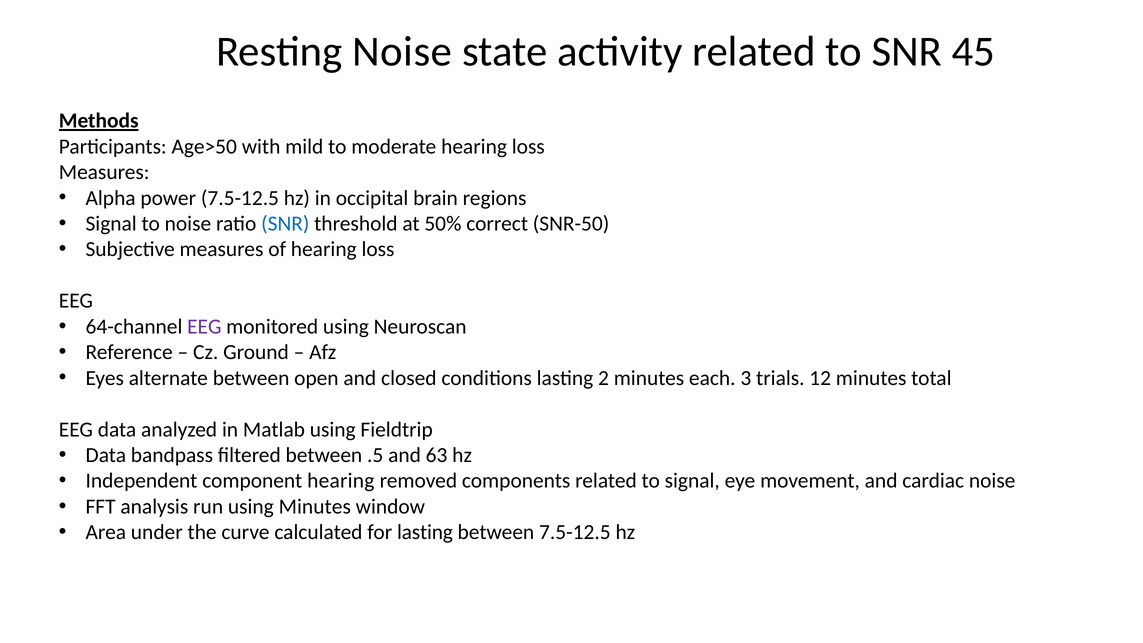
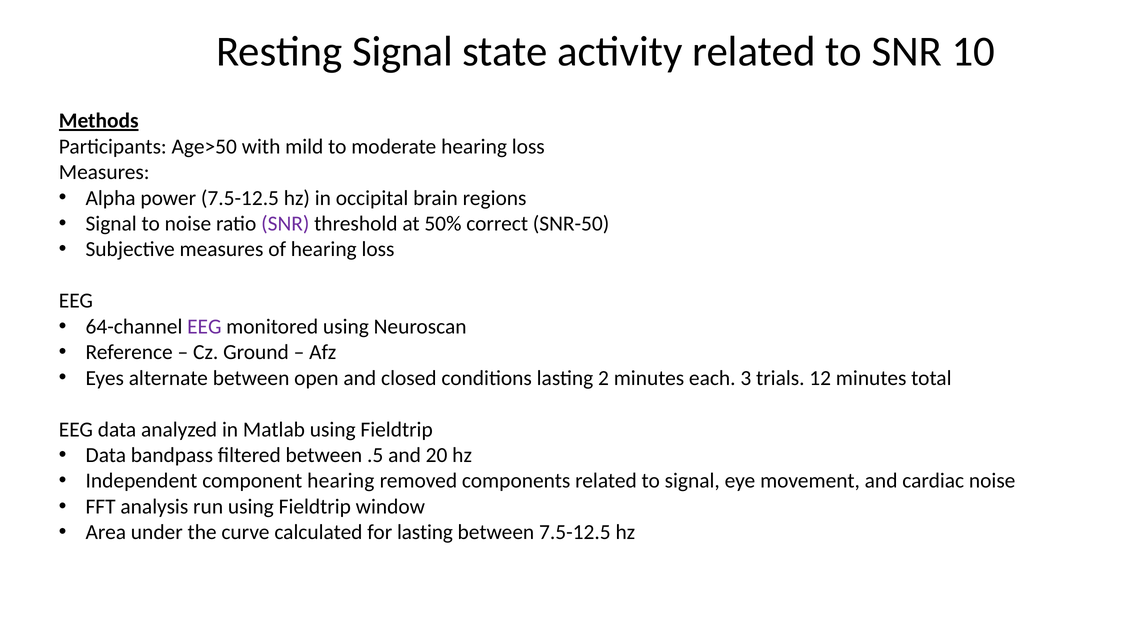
Resting Noise: Noise -> Signal
45: 45 -> 10
SNR at (285, 224) colour: blue -> purple
63: 63 -> 20
run using Minutes: Minutes -> Fieldtrip
